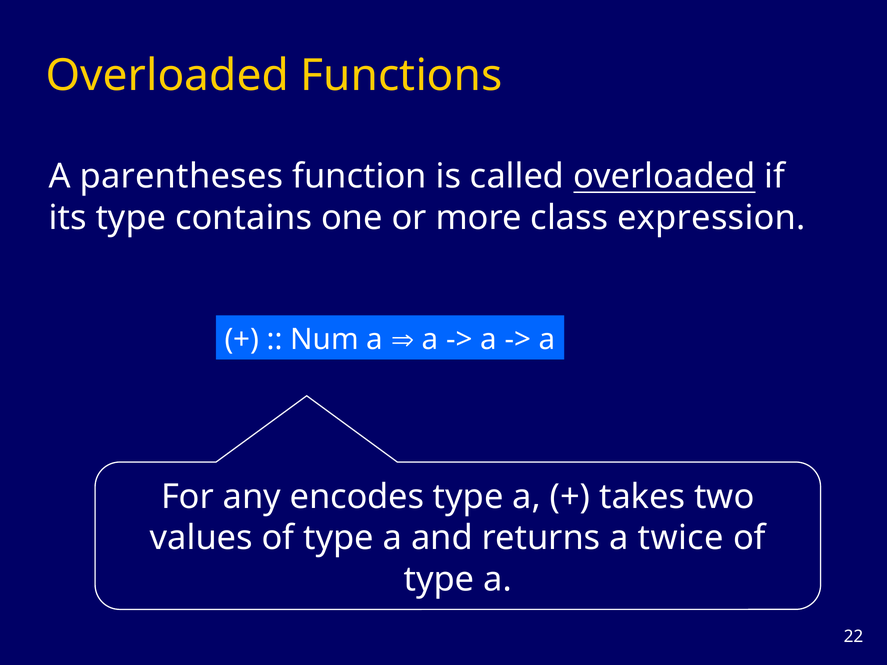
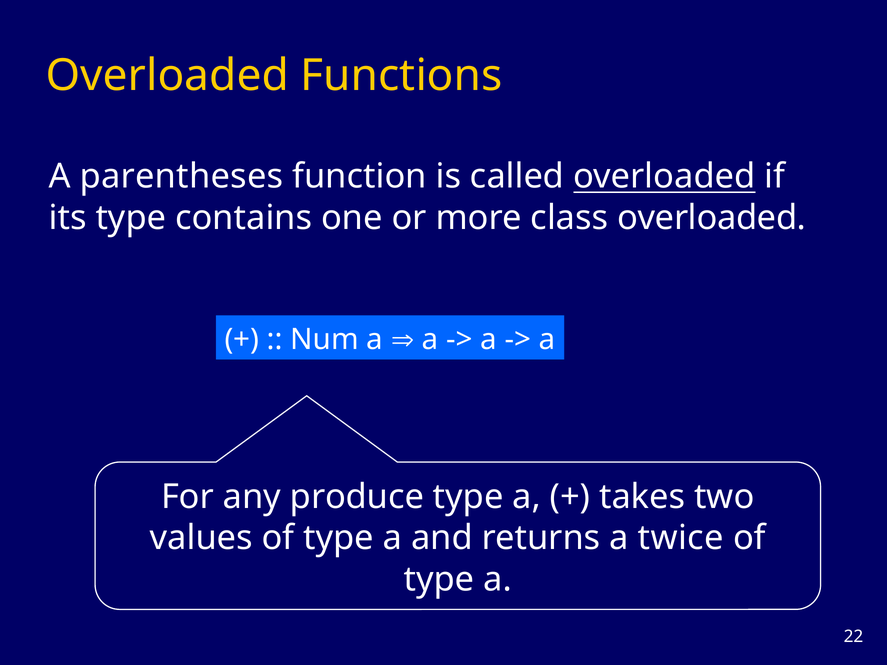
class expression: expression -> overloaded
encodes: encodes -> produce
